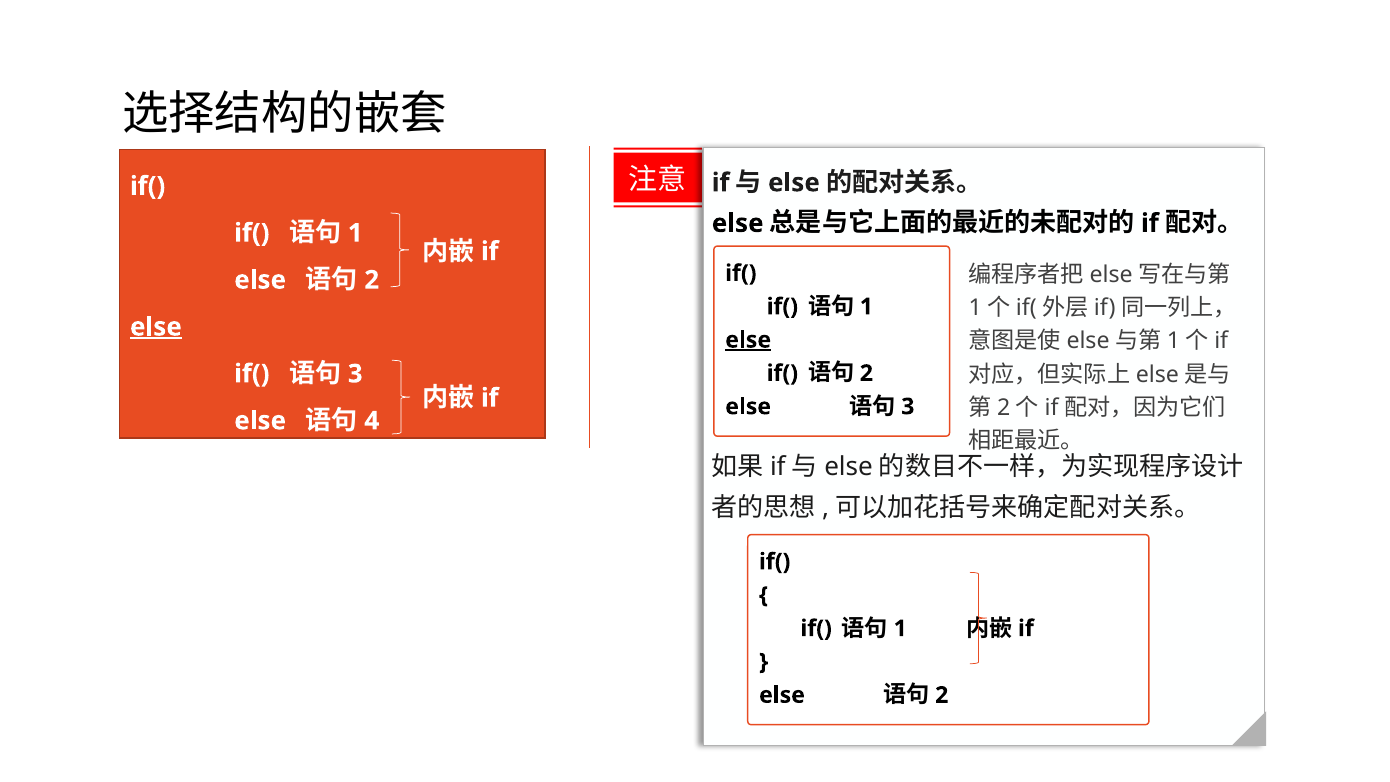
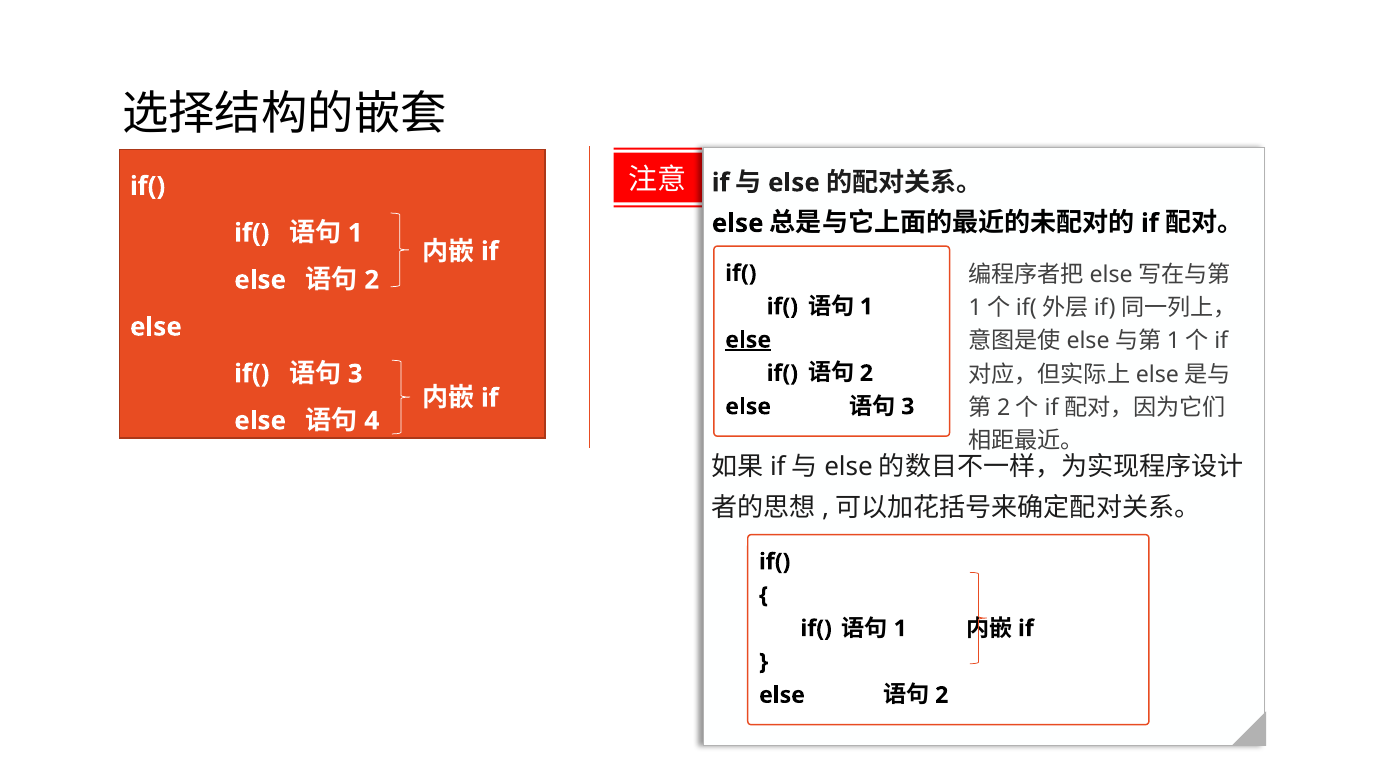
else at (156, 327) underline: present -> none
